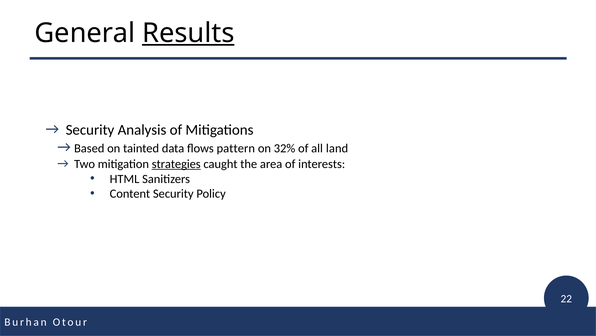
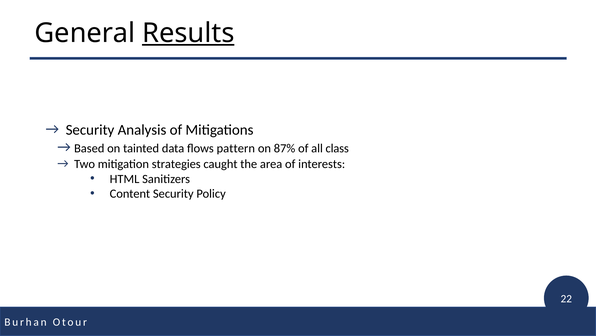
32%: 32% -> 87%
land: land -> class
strategies underline: present -> none
